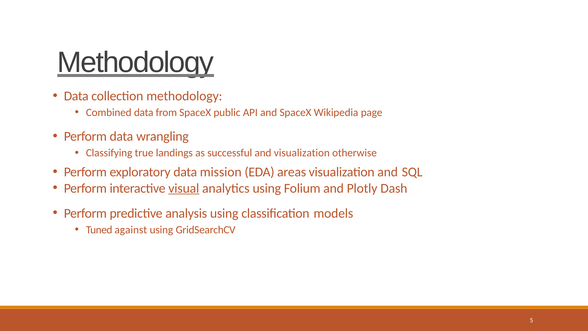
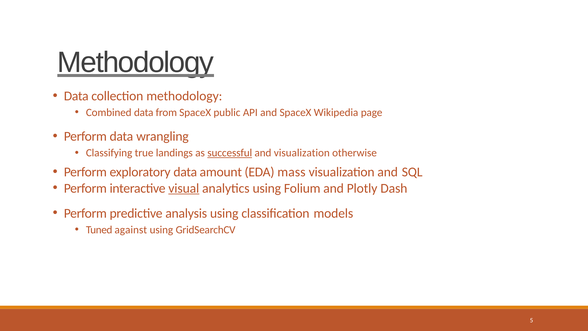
successful underline: none -> present
mission: mission -> amount
areas: areas -> mass
